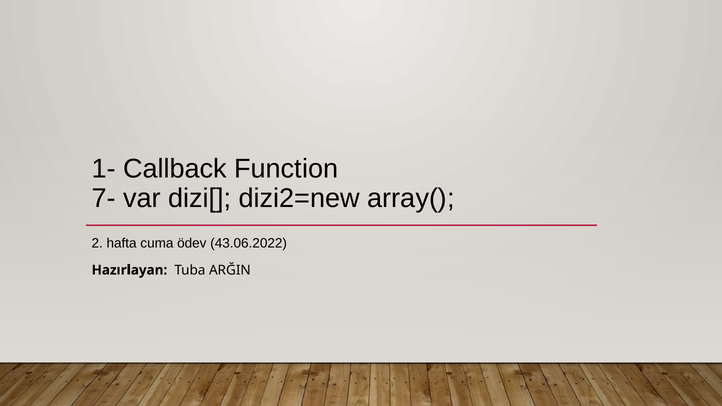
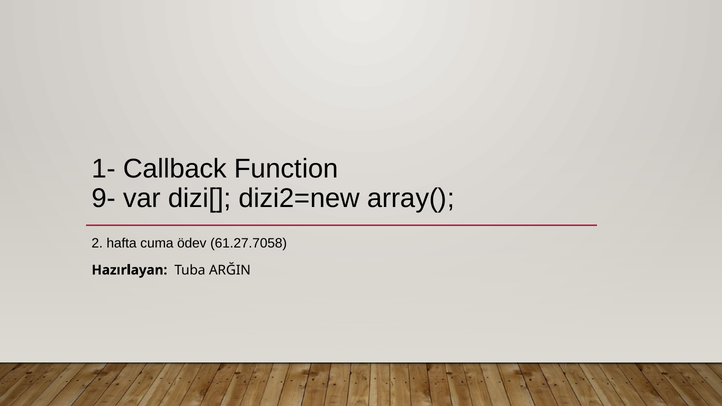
7-: 7- -> 9-
43.06.2022: 43.06.2022 -> 61.27.7058
